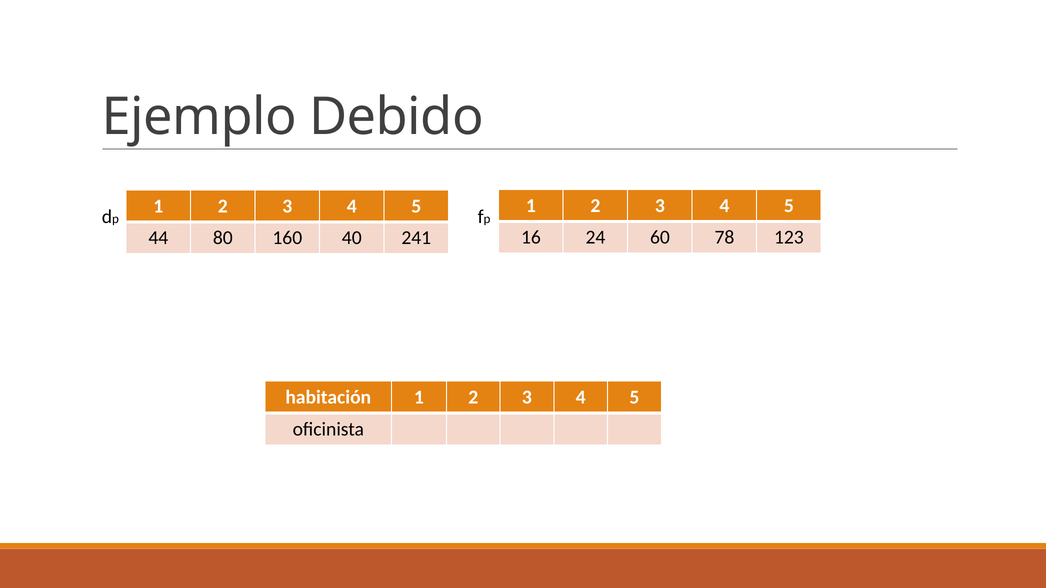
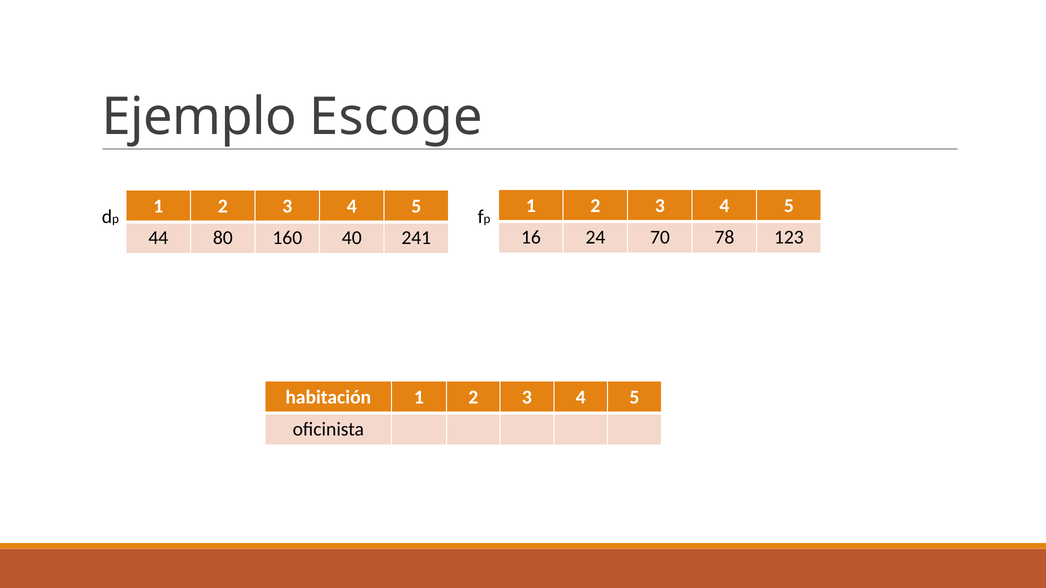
Debido: Debido -> Escoge
60: 60 -> 70
